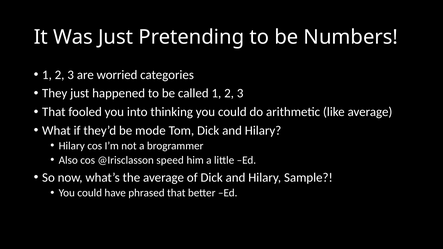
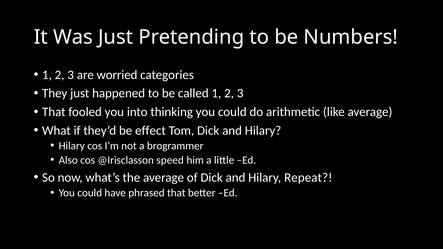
mode: mode -> effect
Sample: Sample -> Repeat
